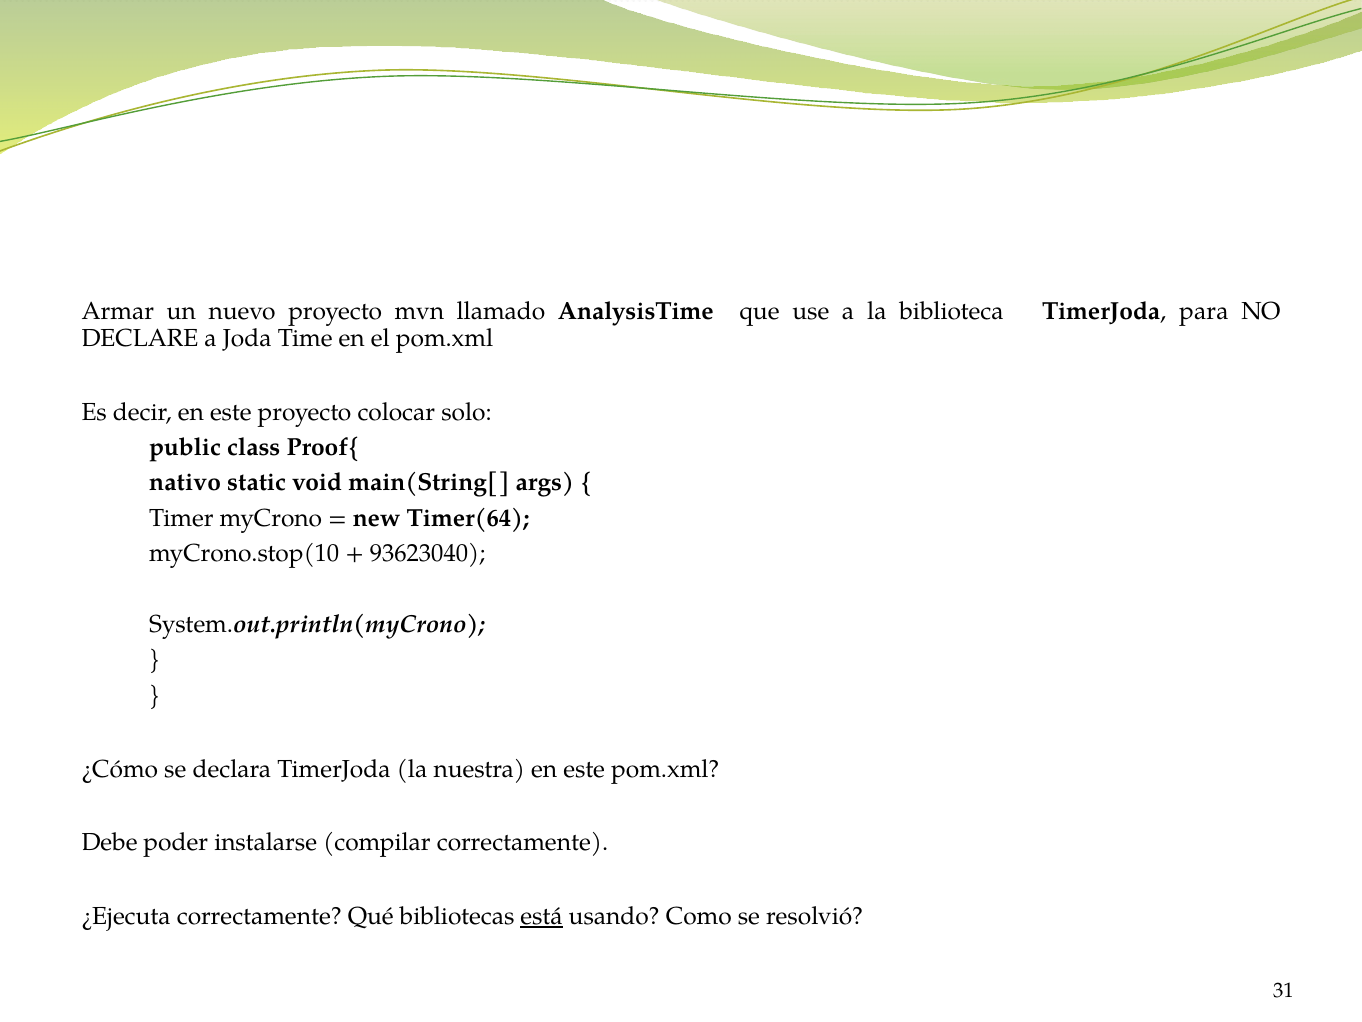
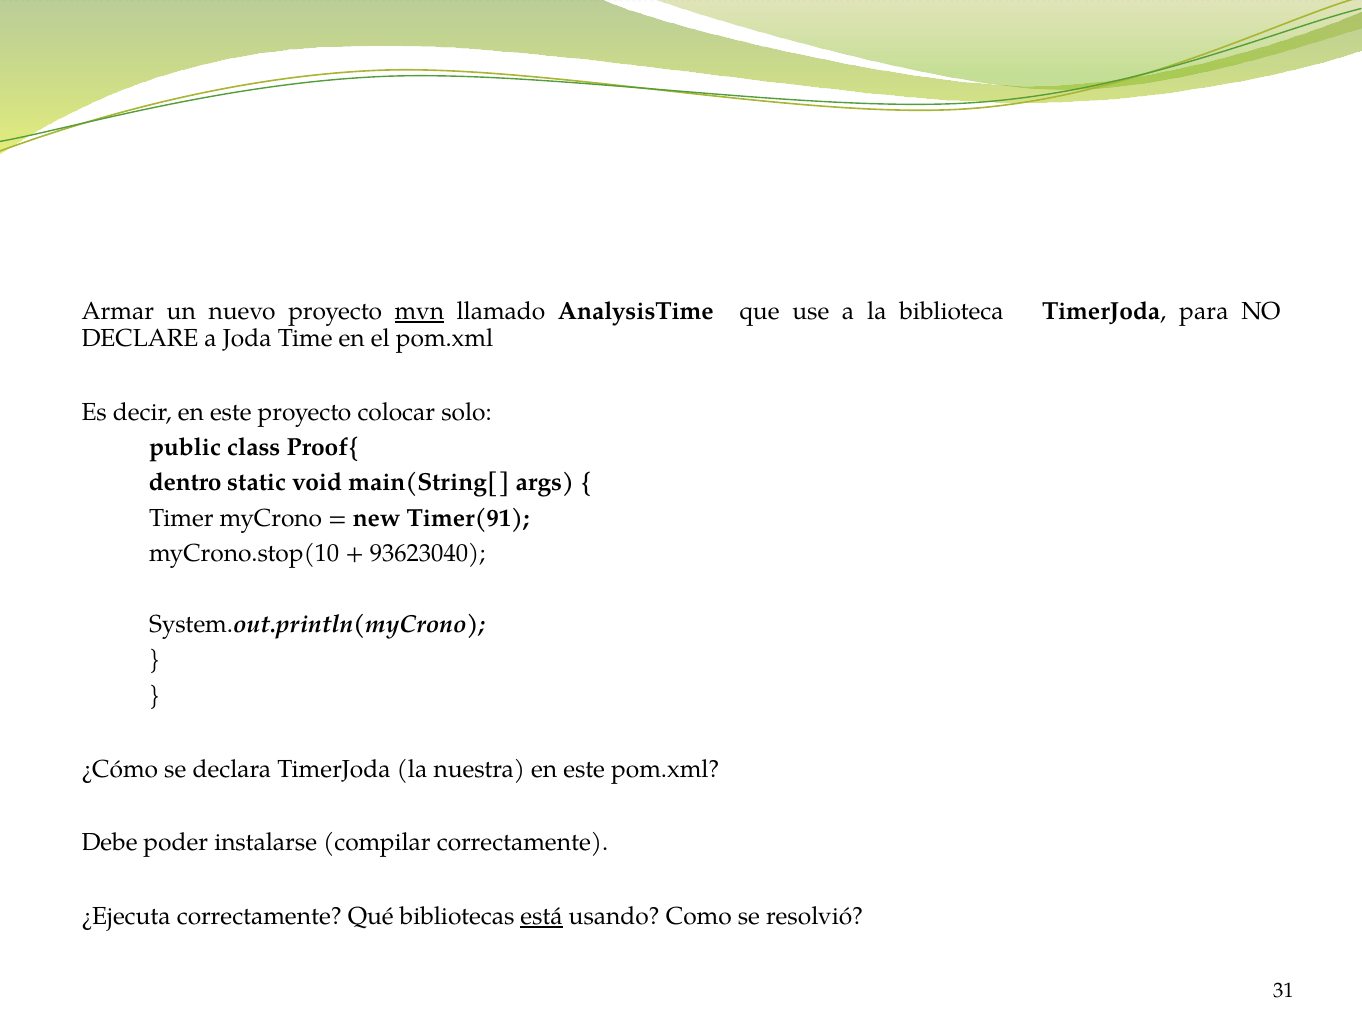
mvn underline: none -> present
nativo: nativo -> dentro
Timer(64: Timer(64 -> Timer(91
